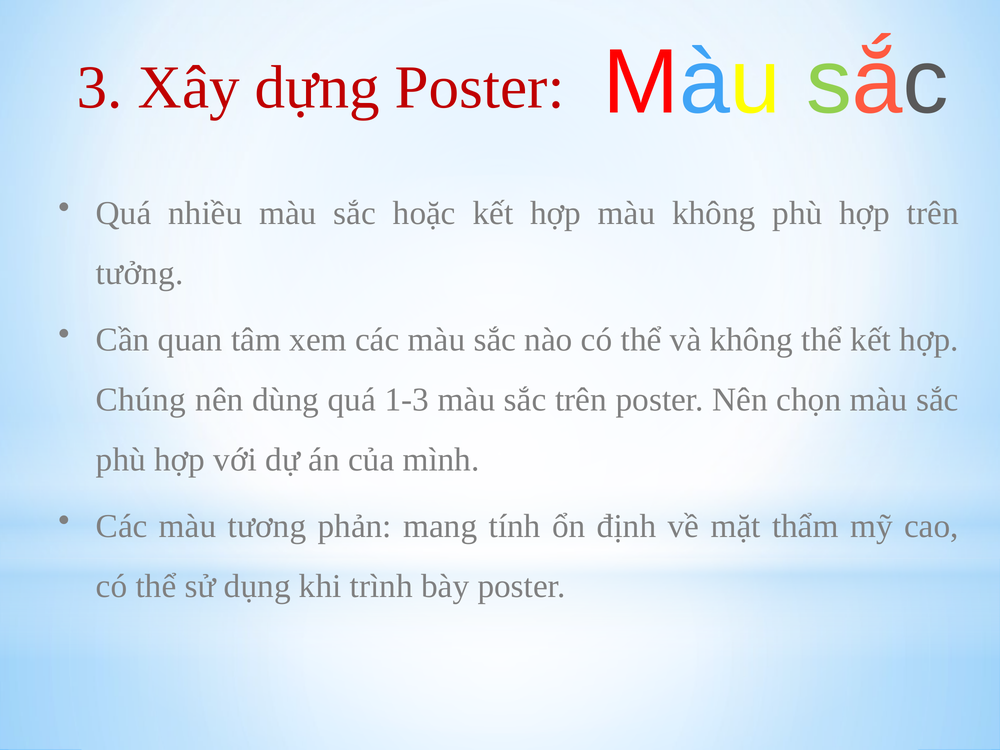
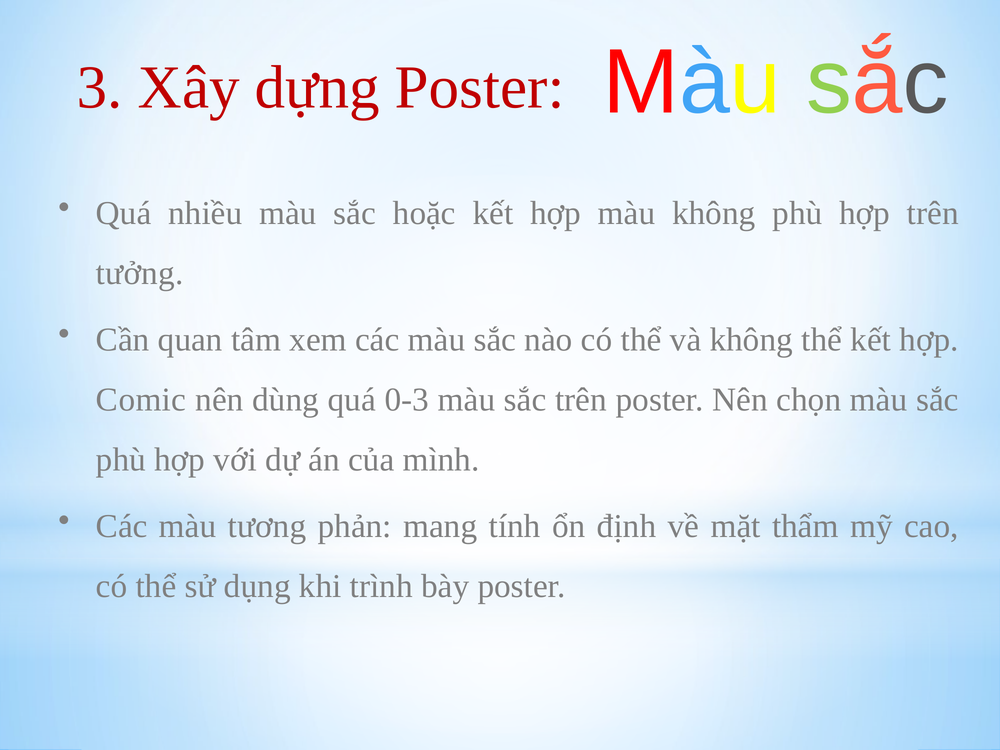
Chúng: Chúng -> Comic
1-3: 1-3 -> 0-3
